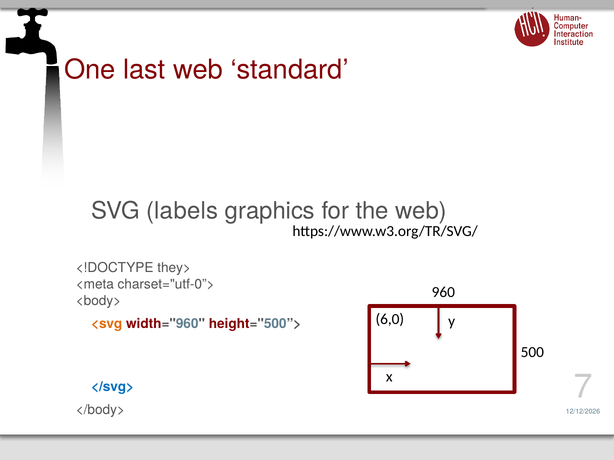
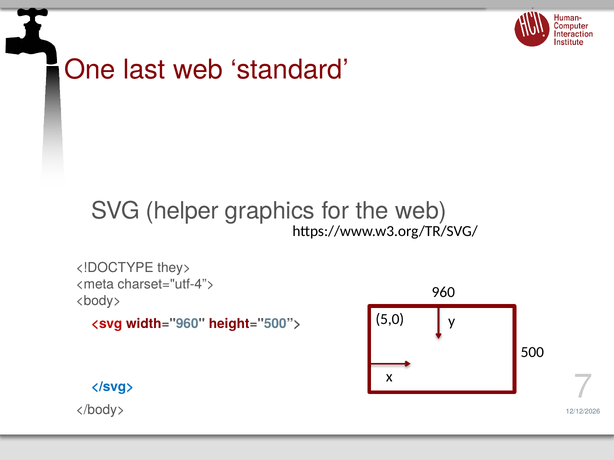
labels: labels -> helper
charset="utf-0”>: charset="utf-0”> -> charset="utf-4”>
6,0: 6,0 -> 5,0
<svg colour: orange -> red
